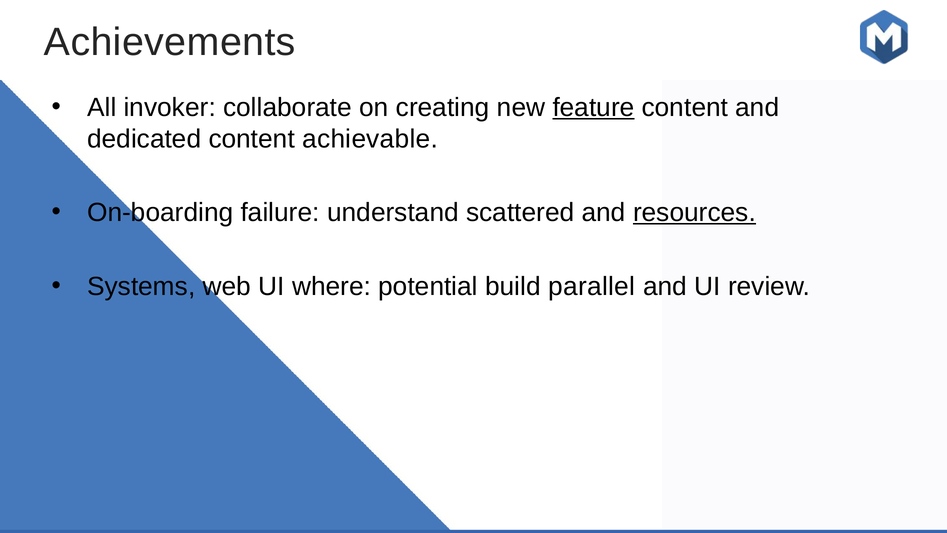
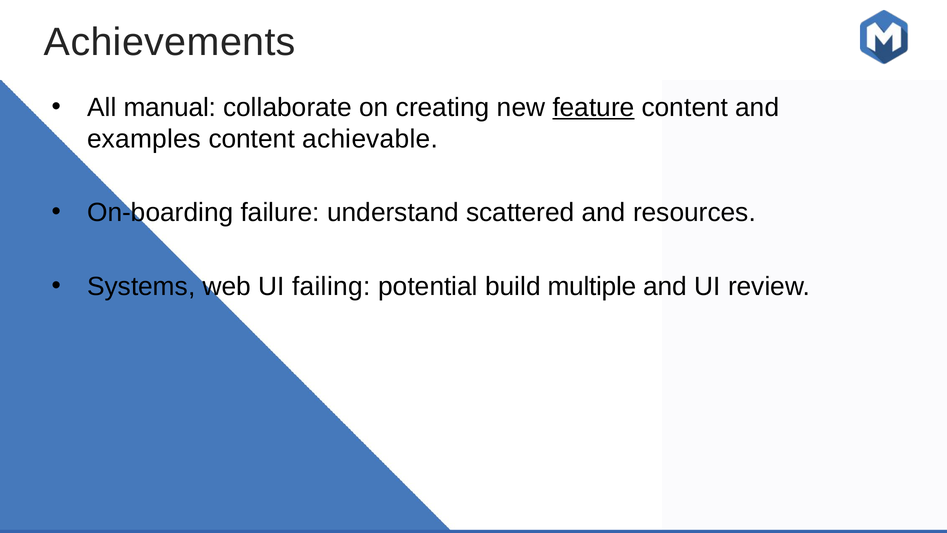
invoker: invoker -> manual
dedicated: dedicated -> examples
resources underline: present -> none
where: where -> failing
parallel: parallel -> multiple
